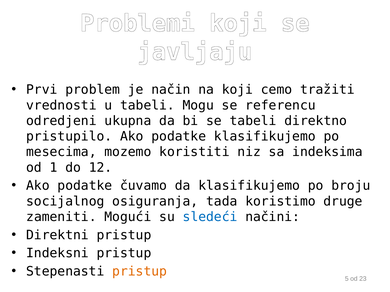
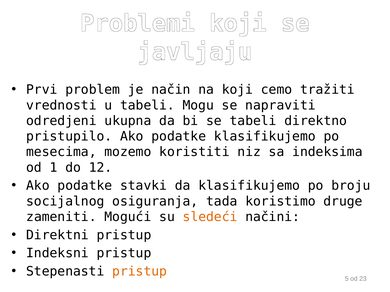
referencu: referencu -> napraviti
čuvamo: čuvamo -> stavki
sledeći colour: blue -> orange
